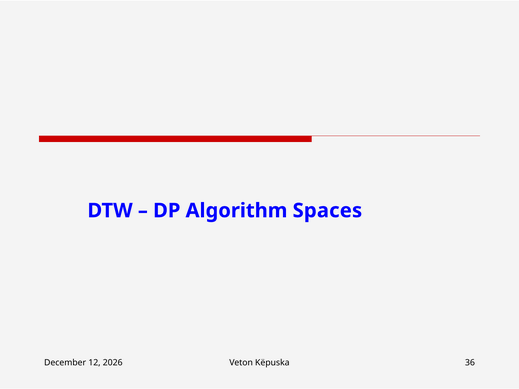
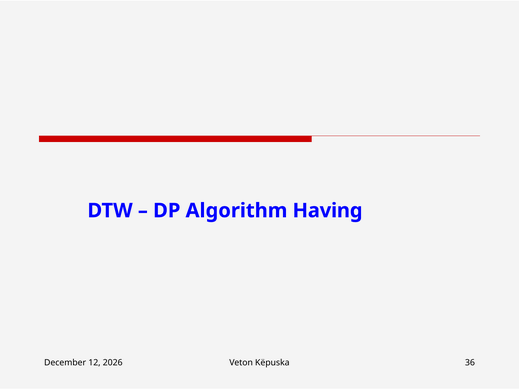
Spaces: Spaces -> Having
